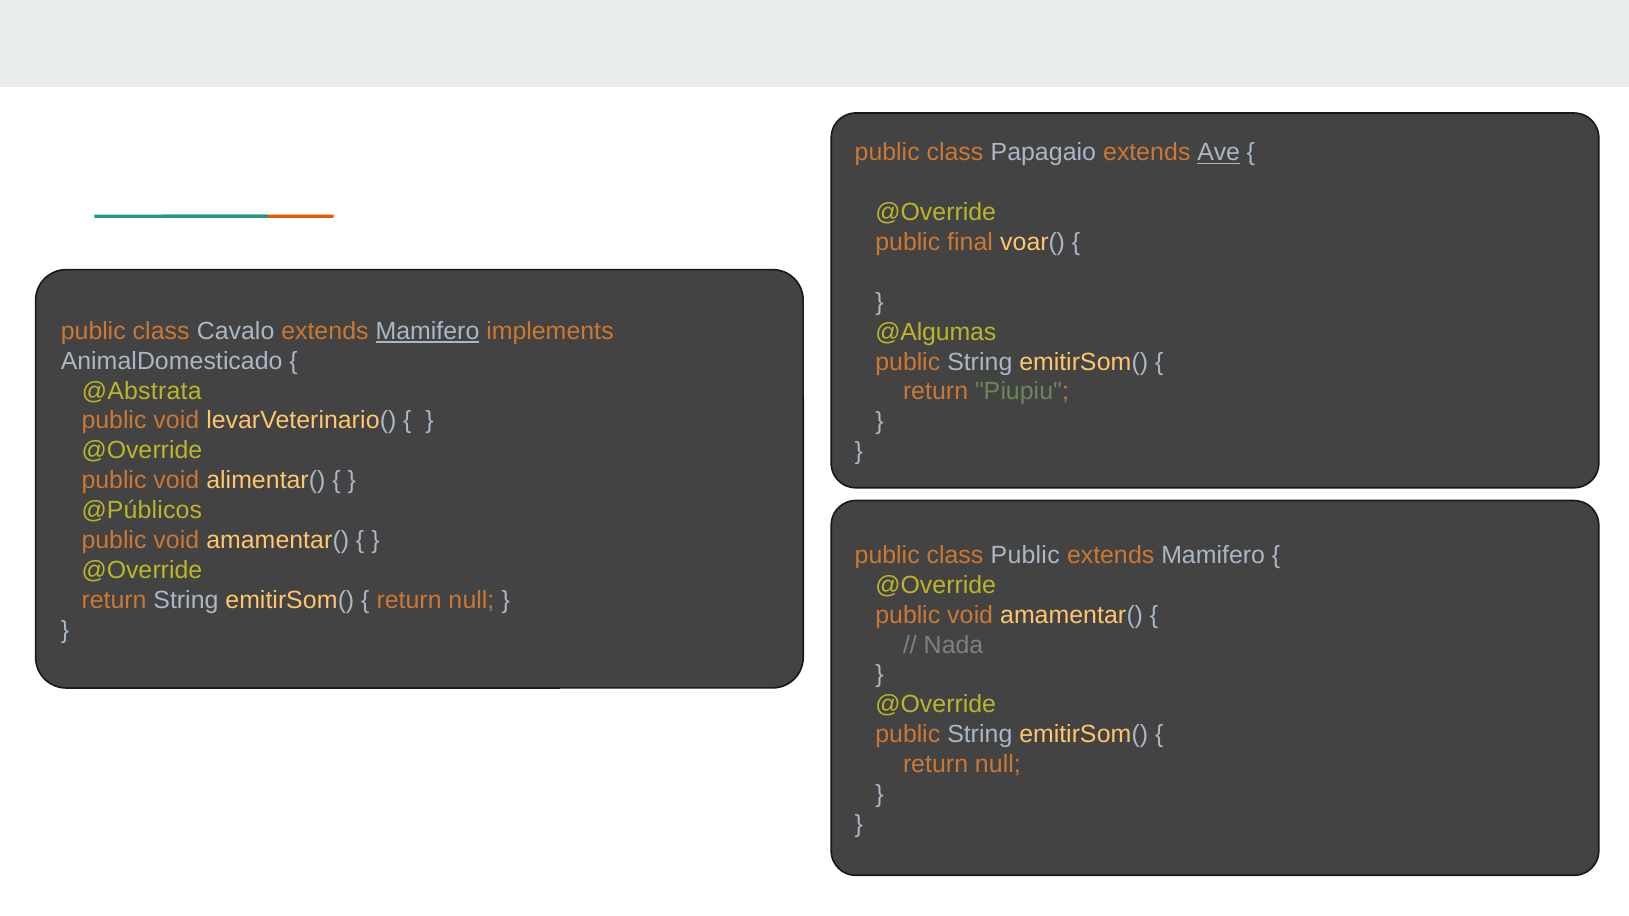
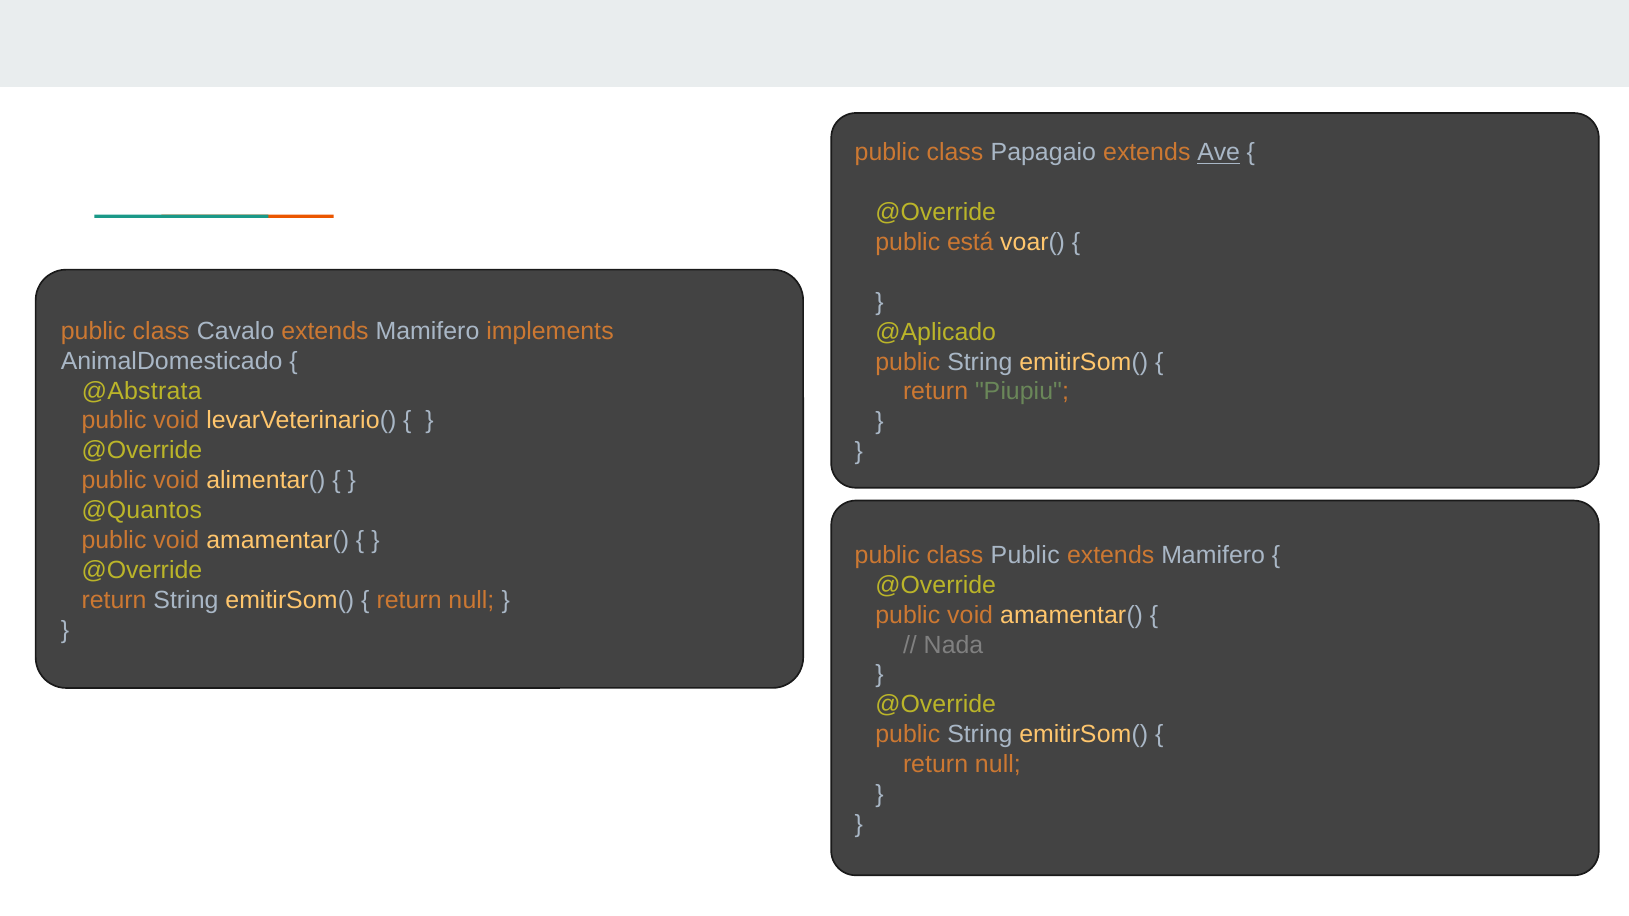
final: final -> está
Mamifero at (427, 331) underline: present -> none
@Algumas: @Algumas -> @Aplicado
@Públicos: @Públicos -> @Quantos
